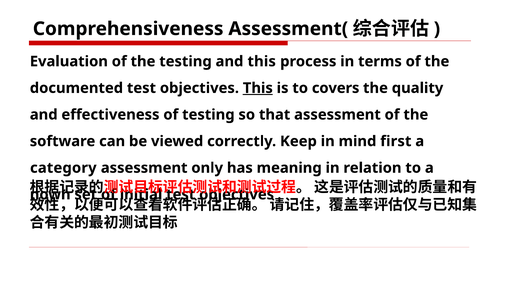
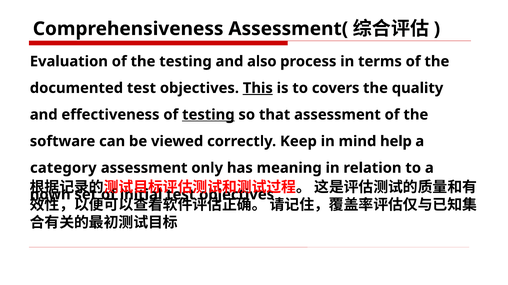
and this: this -> also
testing at (208, 115) underline: none -> present
first: first -> help
